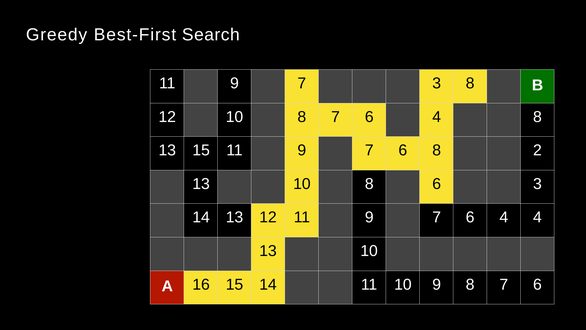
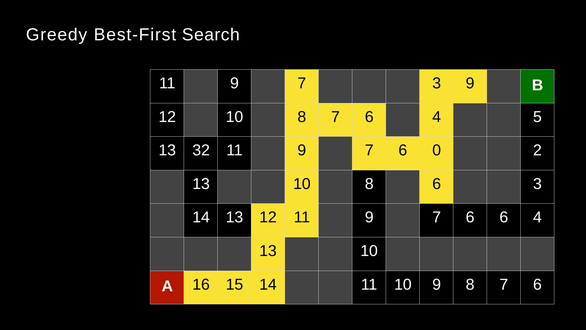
3 8: 8 -> 9
4 8: 8 -> 5
13 15: 15 -> 32
6 8: 8 -> 0
9 7 6 4: 4 -> 6
